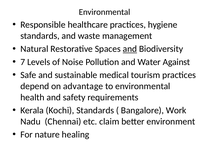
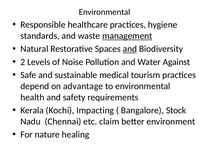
management underline: none -> present
7: 7 -> 2
Kochi Standards: Standards -> Impacting
Work: Work -> Stock
